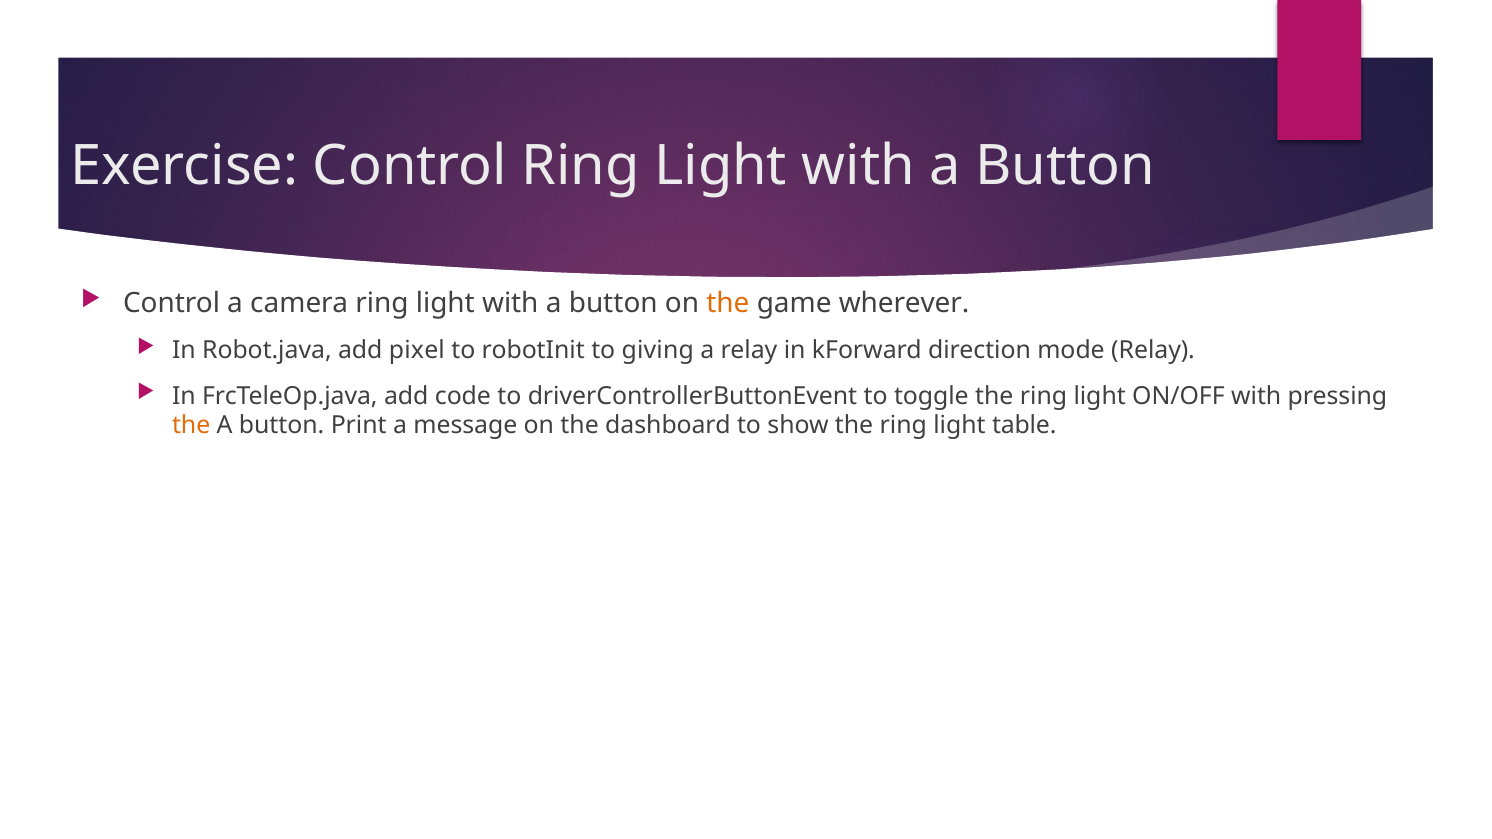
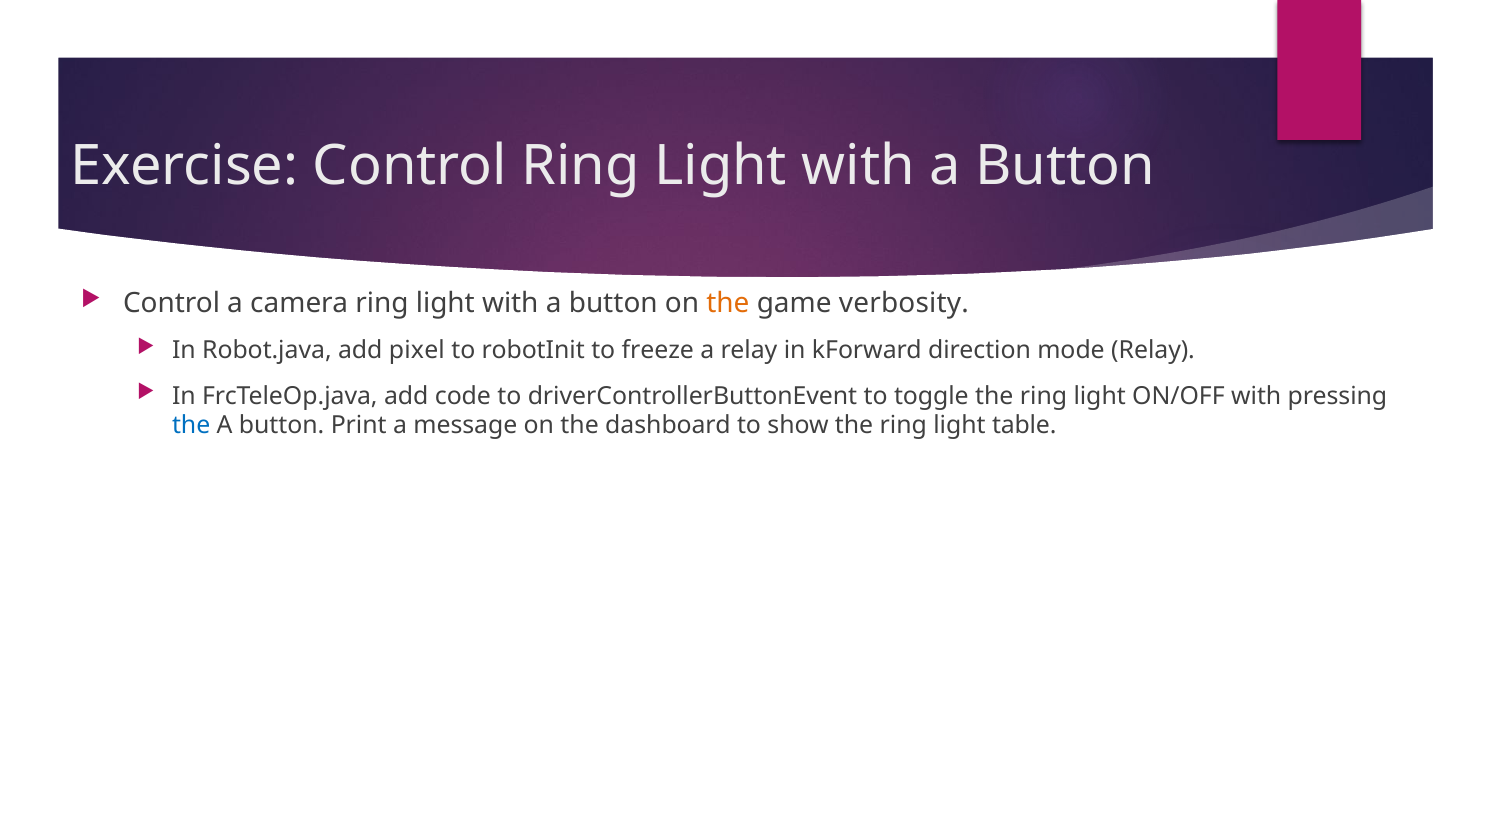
wherever: wherever -> verbosity
giving: giving -> freeze
the at (191, 426) colour: orange -> blue
